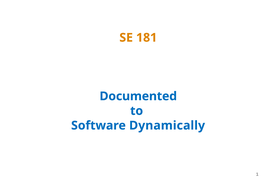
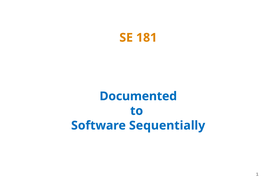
Dynamically: Dynamically -> Sequentially
